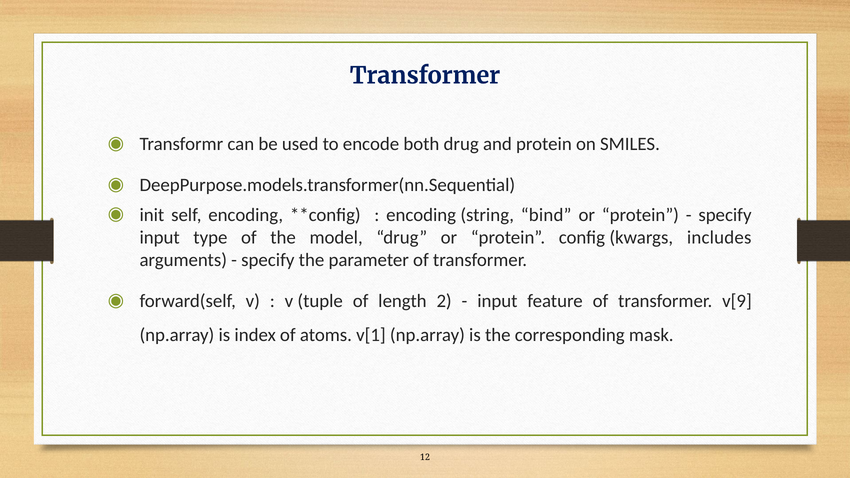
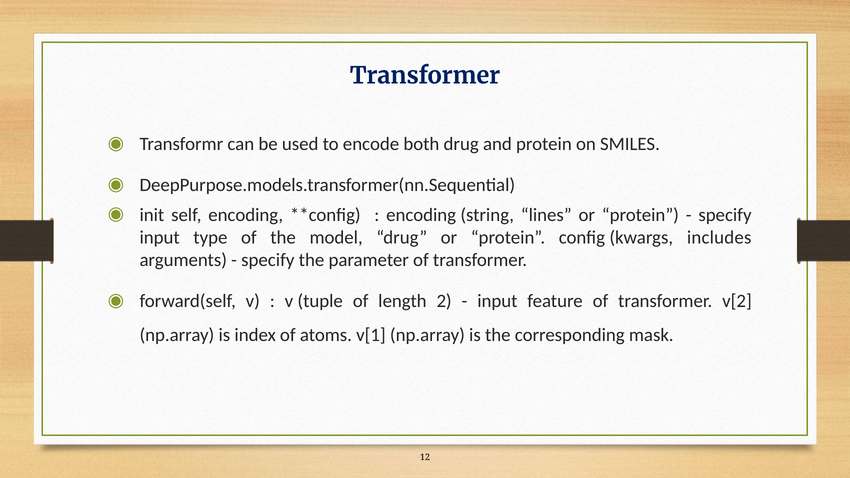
bind: bind -> lines
v[9: v[9 -> v[2
